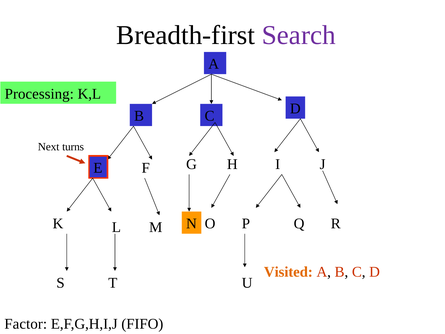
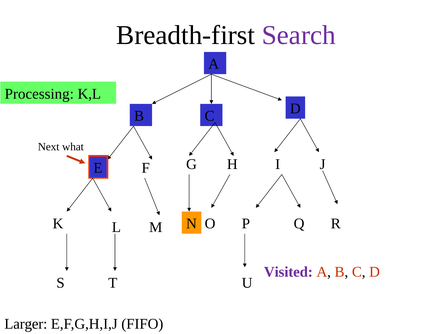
turns: turns -> what
Visited colour: orange -> purple
Factor: Factor -> Larger
